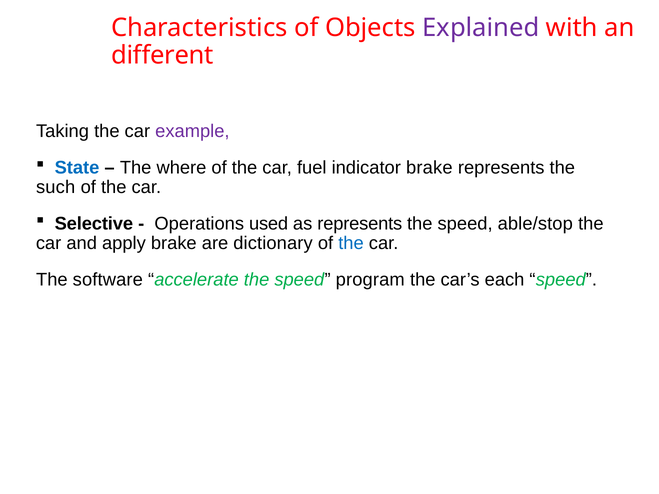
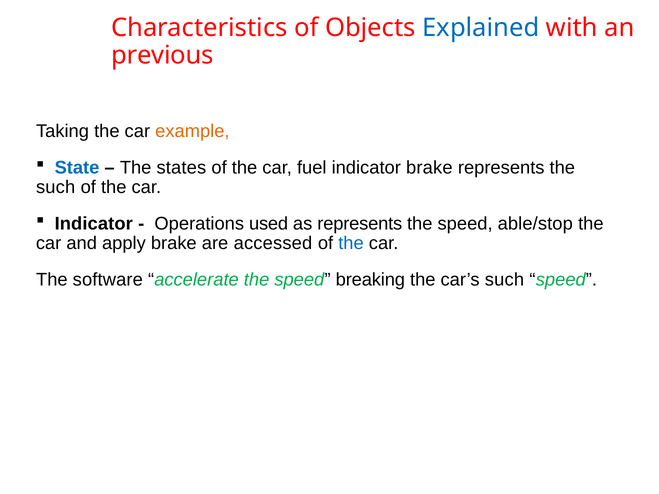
Explained colour: purple -> blue
different: different -> previous
example colour: purple -> orange
where: where -> states
Selective at (94, 224): Selective -> Indicator
dictionary: dictionary -> accessed
program: program -> breaking
car’s each: each -> such
